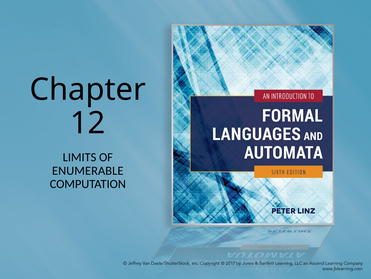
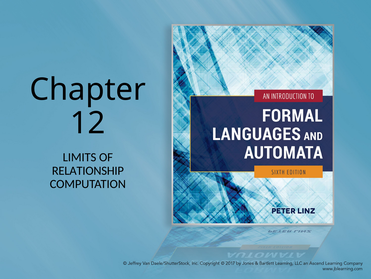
ENUMERABLE: ENUMERABLE -> RELATIONSHIP
